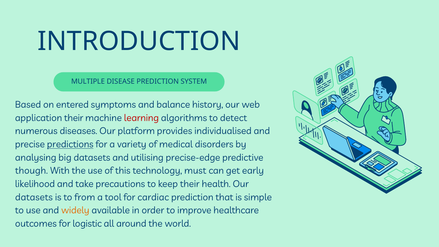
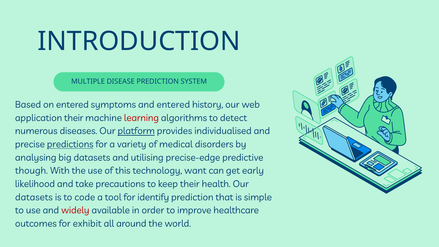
and balance: balance -> entered
platform underline: none -> present
must: must -> want
from: from -> code
cardiac: cardiac -> identify
widely colour: orange -> red
logistic: logistic -> exhibit
